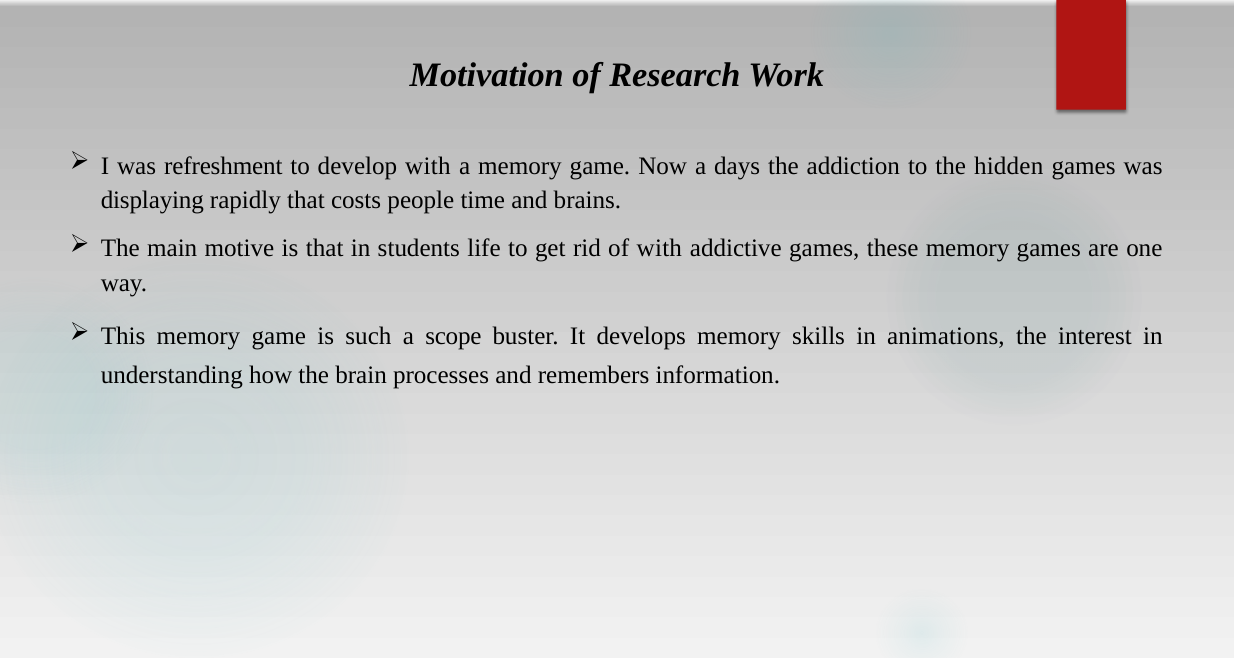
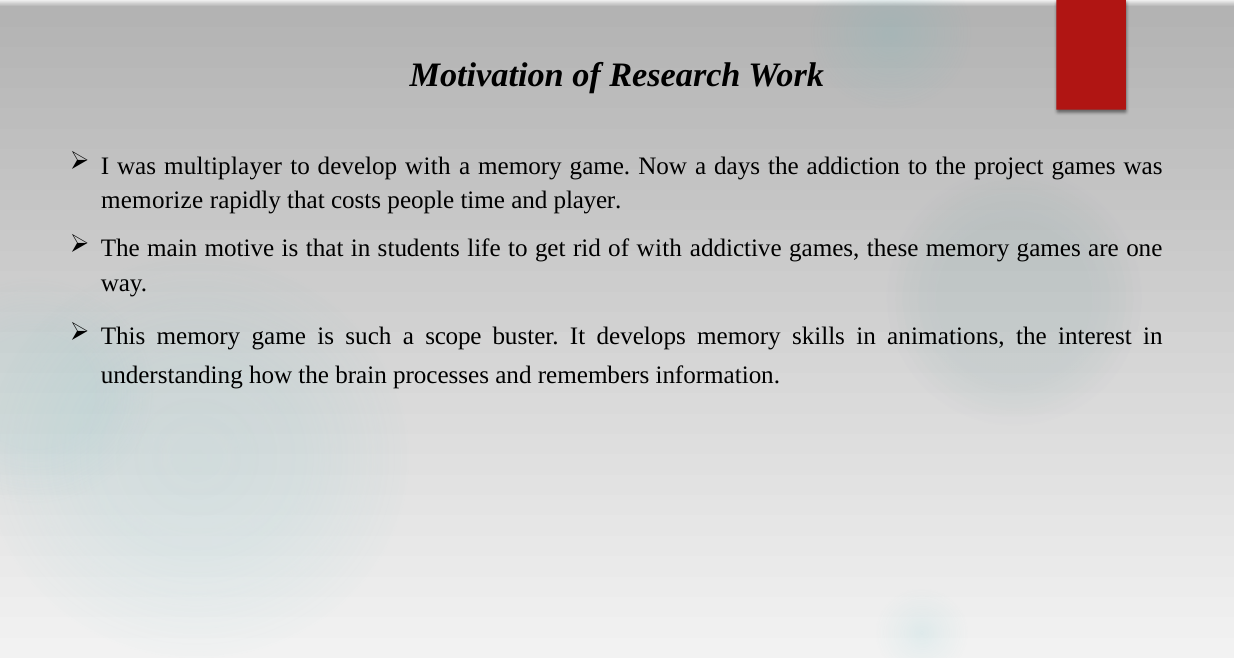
refreshment: refreshment -> multiplayer
hidden: hidden -> project
displaying: displaying -> memorize
brains: brains -> player
